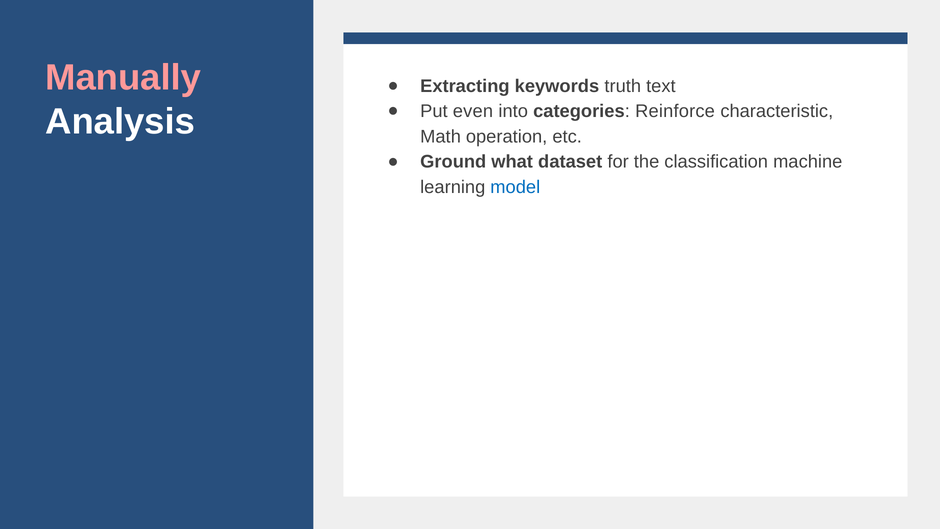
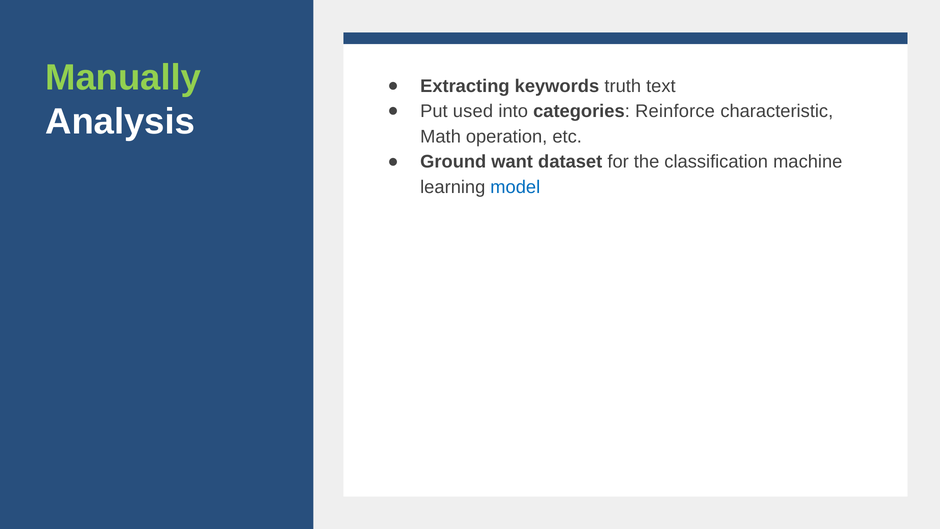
Manually colour: pink -> light green
even: even -> used
what: what -> want
